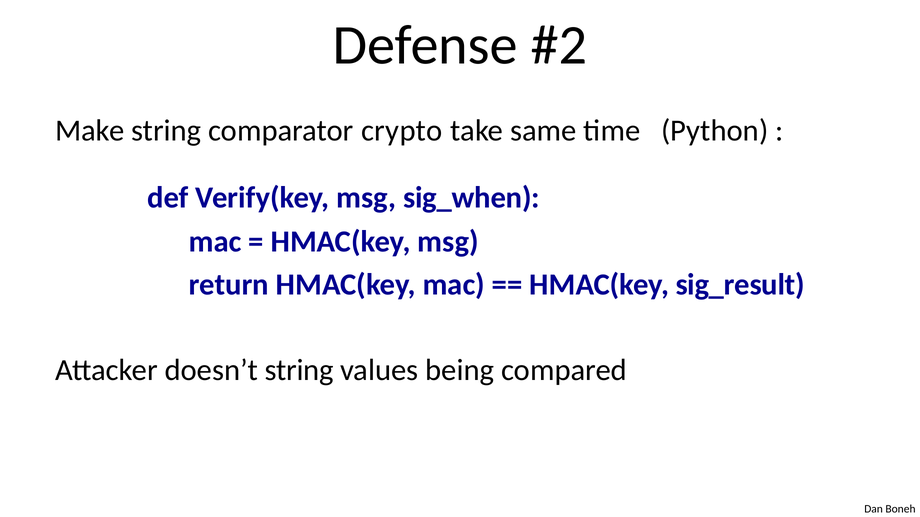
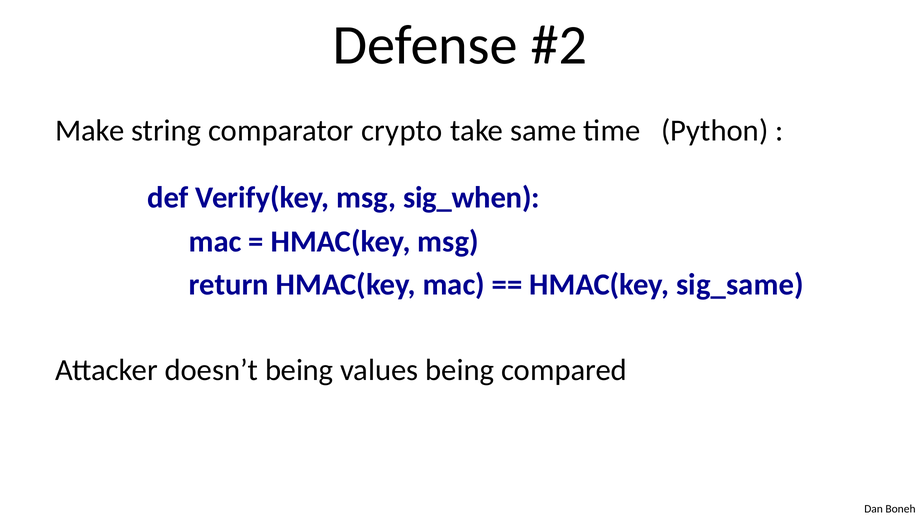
sig_result: sig_result -> sig_same
doesn’t string: string -> being
